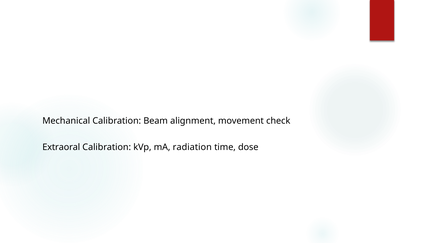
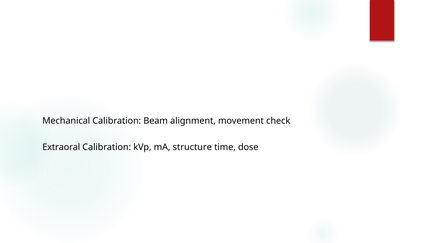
radiation: radiation -> structure
